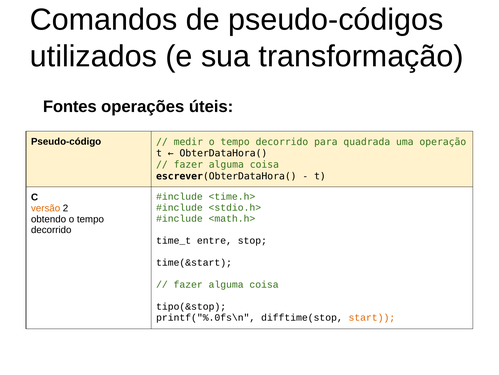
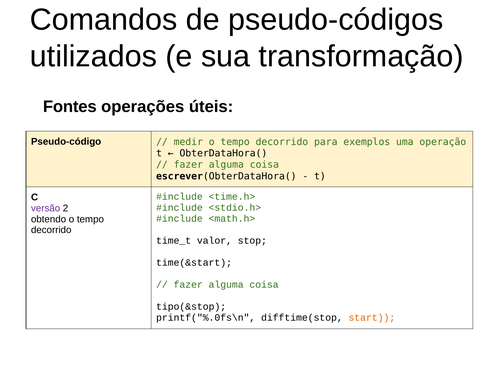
quadrada: quadrada -> exemplos
versão colour: orange -> purple
entre: entre -> valor
